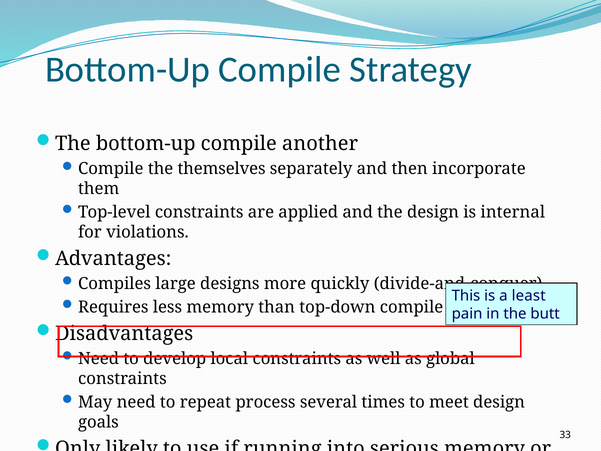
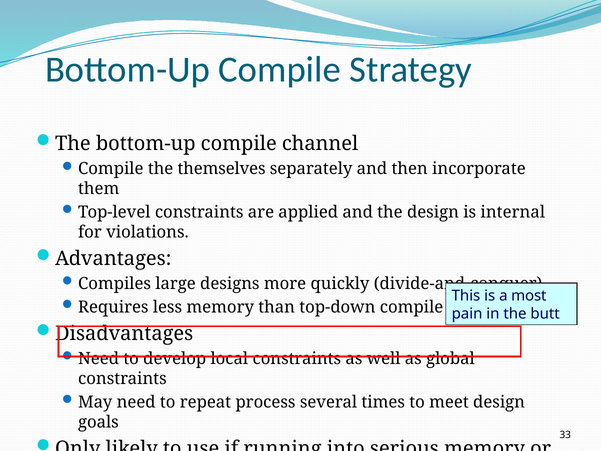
another: another -> channel
least: least -> most
